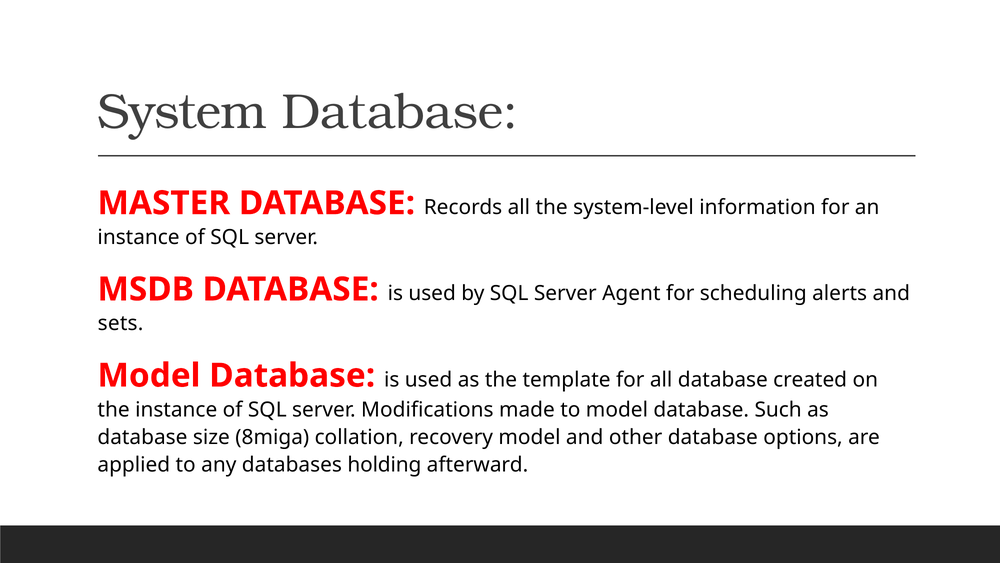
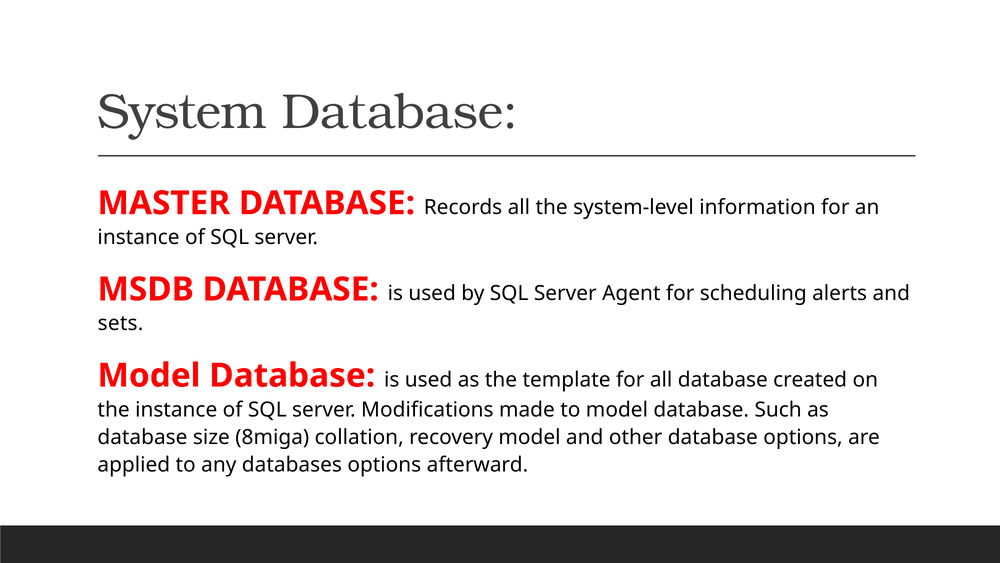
databases holding: holding -> options
